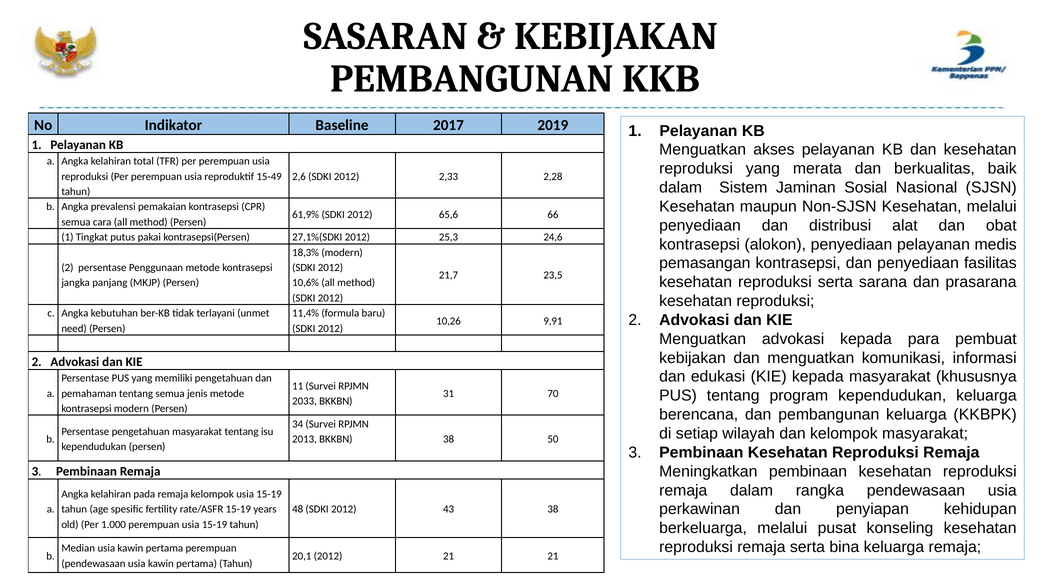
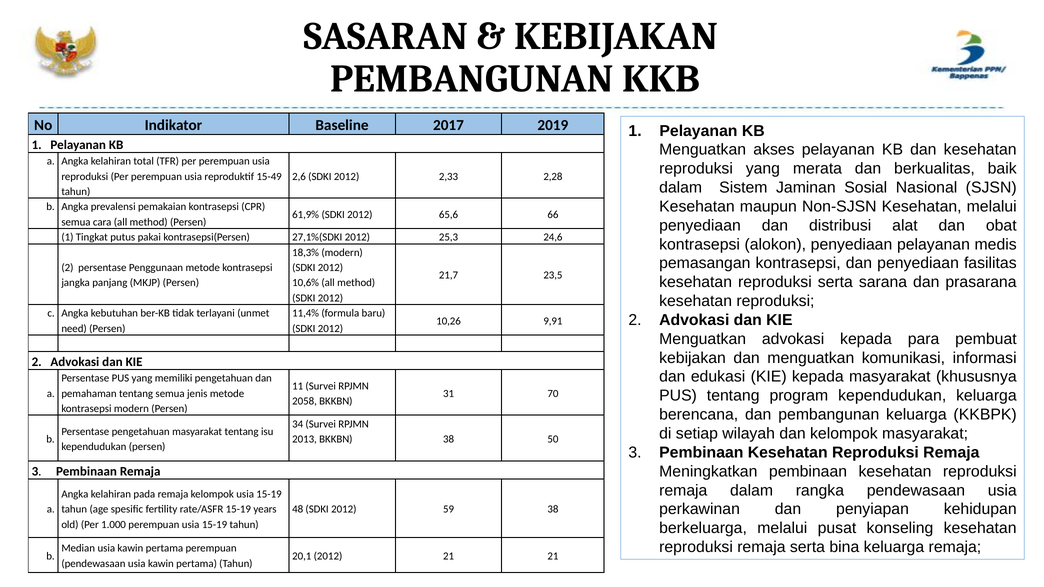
2033: 2033 -> 2058
43: 43 -> 59
